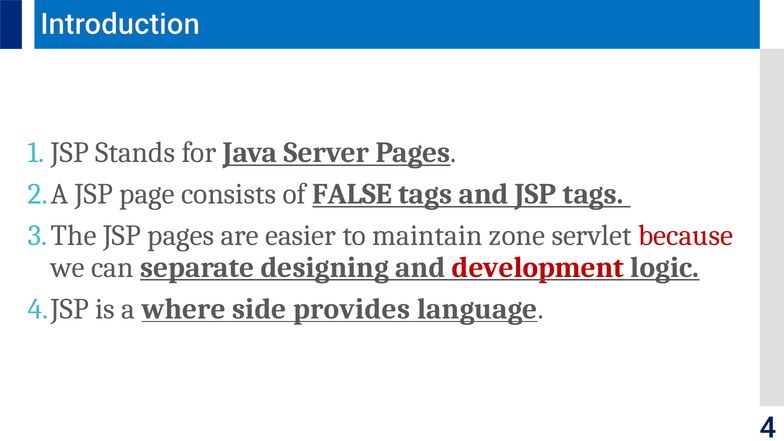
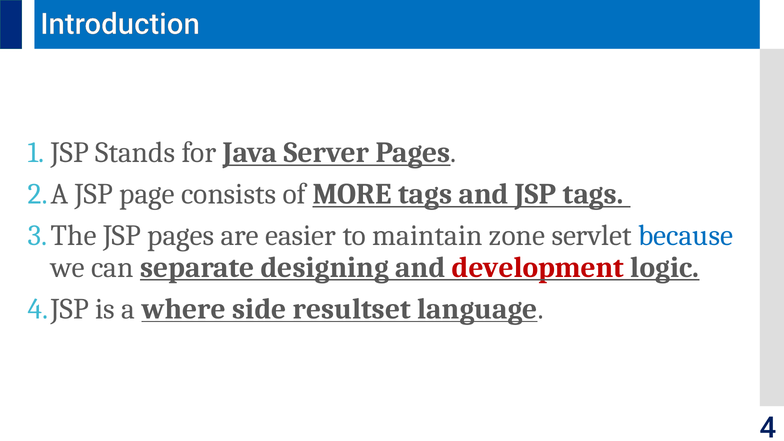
FALSE: FALSE -> MORE
because colour: red -> blue
provides: provides -> resultset
